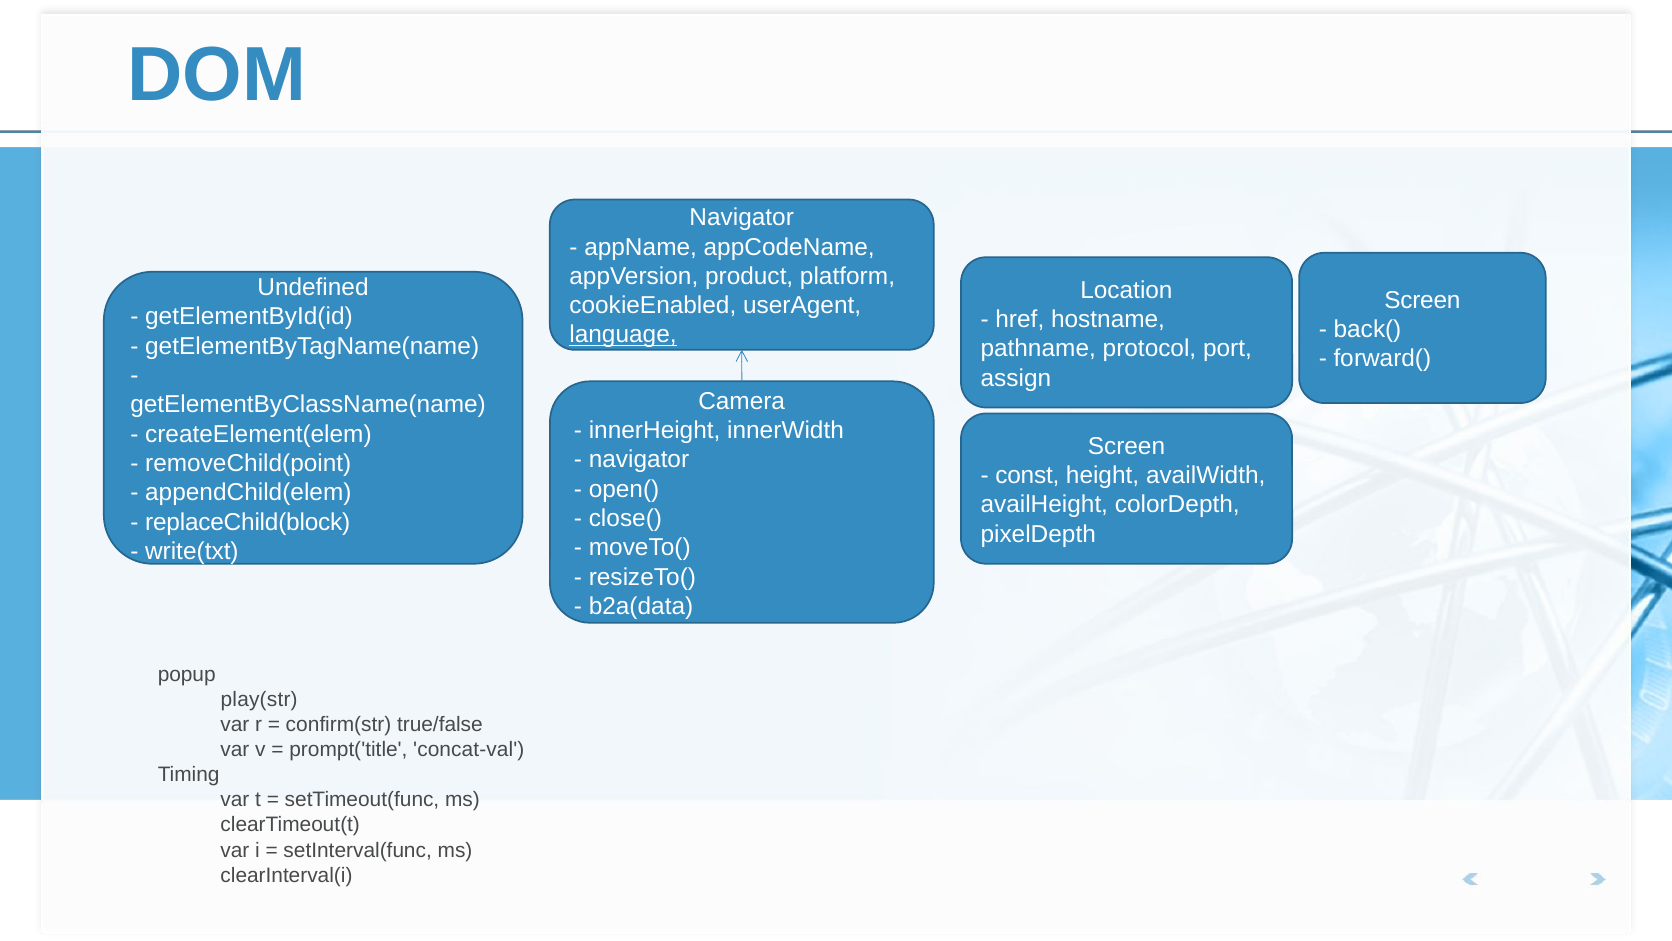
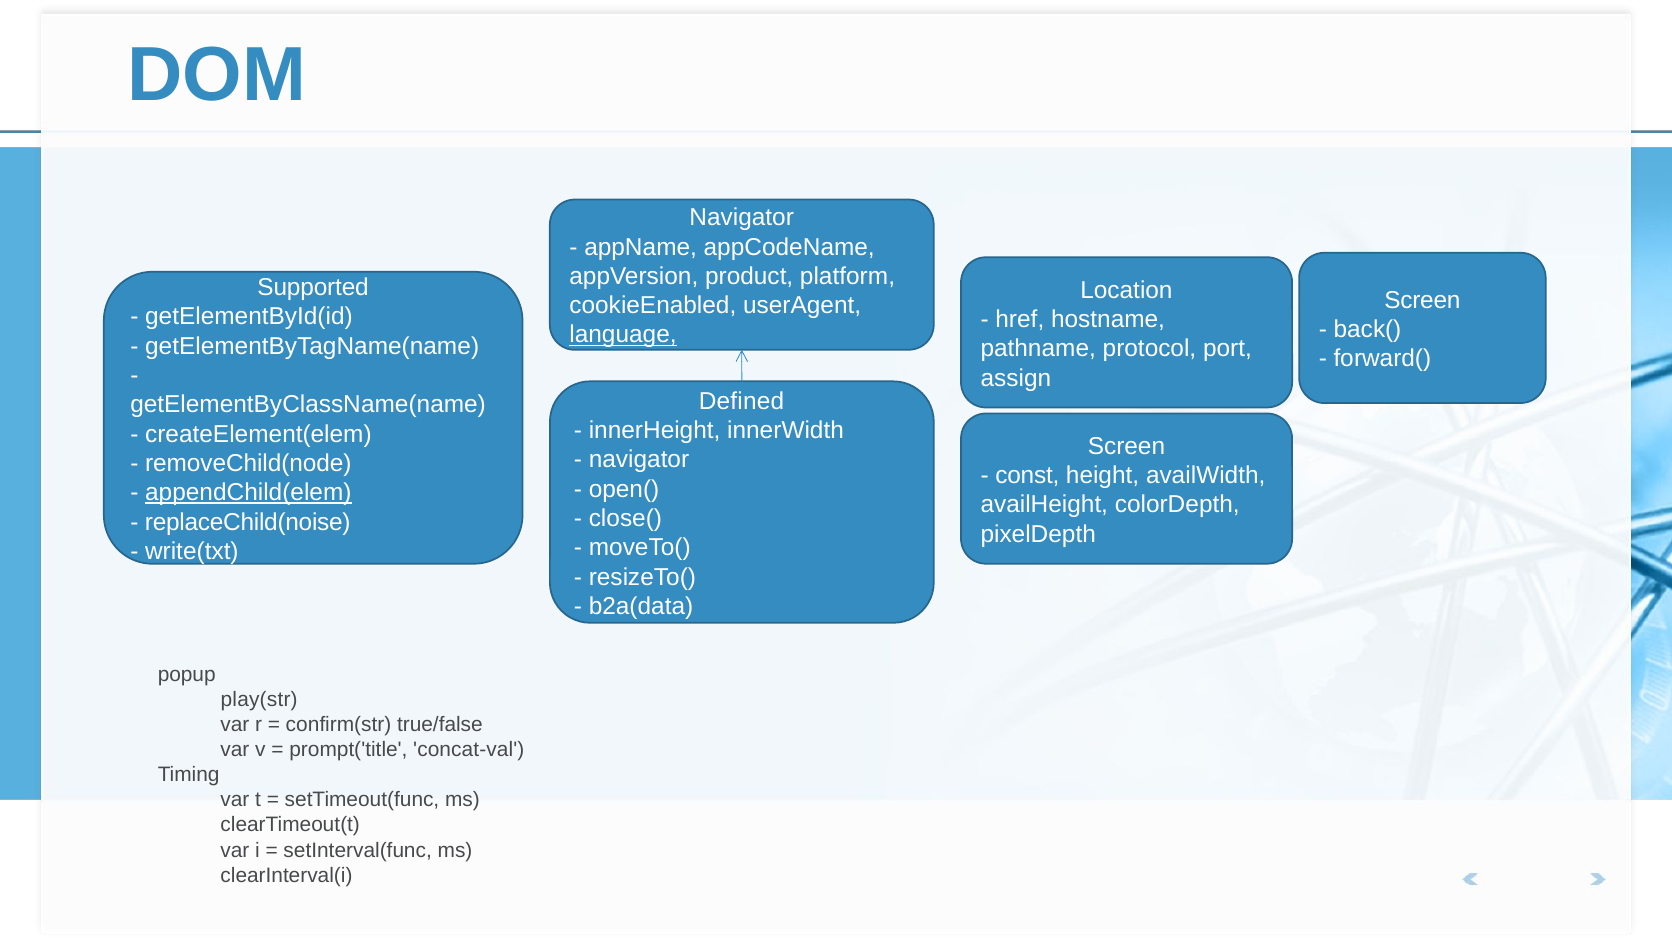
Undefined: Undefined -> Supported
Camera: Camera -> Defined
removeChild(point: removeChild(point -> removeChild(node
appendChild(elem underline: none -> present
replaceChild(block: replaceChild(block -> replaceChild(noise
